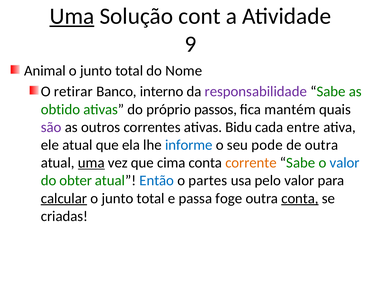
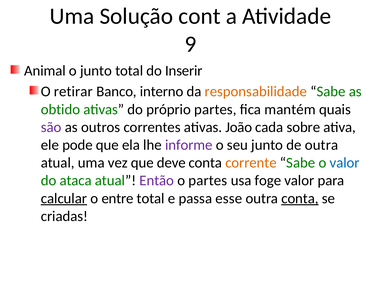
Uma at (72, 16) underline: present -> none
Nome: Nome -> Inserir
responsabilidade colour: purple -> orange
próprio passos: passos -> partes
Bidu: Bidu -> João
entre: entre -> sobre
ele atual: atual -> pode
informe colour: blue -> purple
seu pode: pode -> junto
uma at (91, 163) underline: present -> none
cima: cima -> deve
obter: obter -> ataca
Então colour: blue -> purple
pelo: pelo -> foge
junto at (117, 198): junto -> entre
foge: foge -> esse
